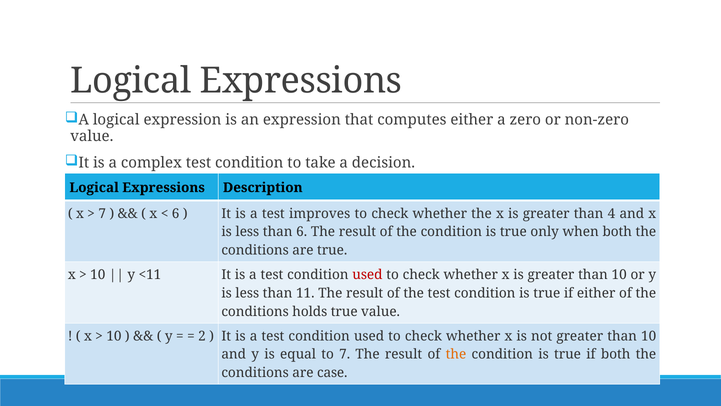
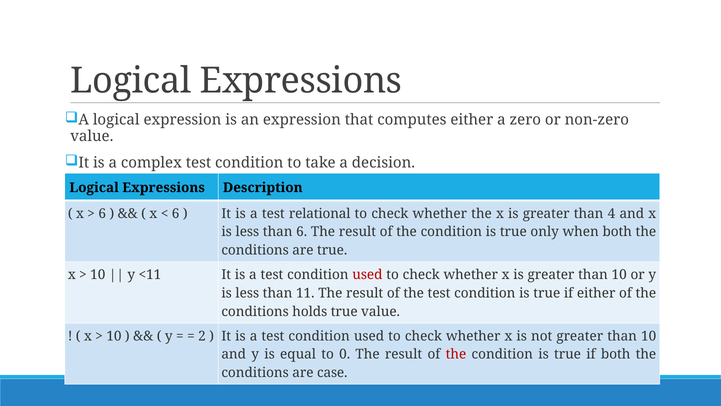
7 at (102, 213): 7 -> 6
improves: improves -> relational
to 7: 7 -> 0
the at (456, 354) colour: orange -> red
